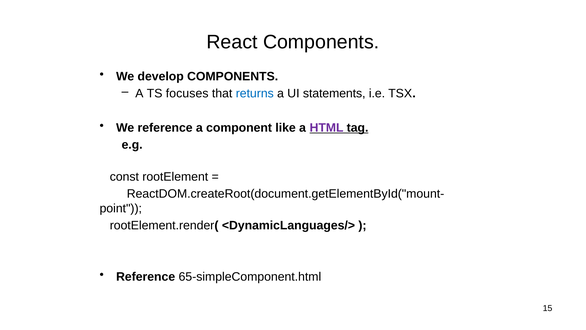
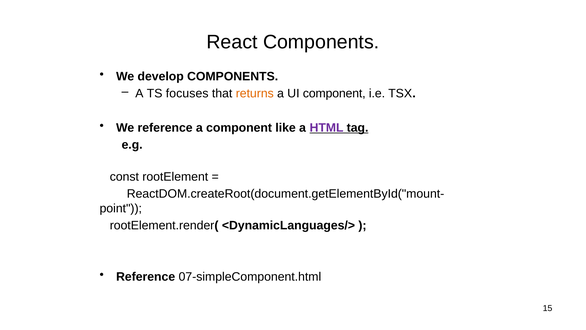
returns colour: blue -> orange
UI statements: statements -> component
65-simpleComponent.html: 65-simpleComponent.html -> 07-simpleComponent.html
